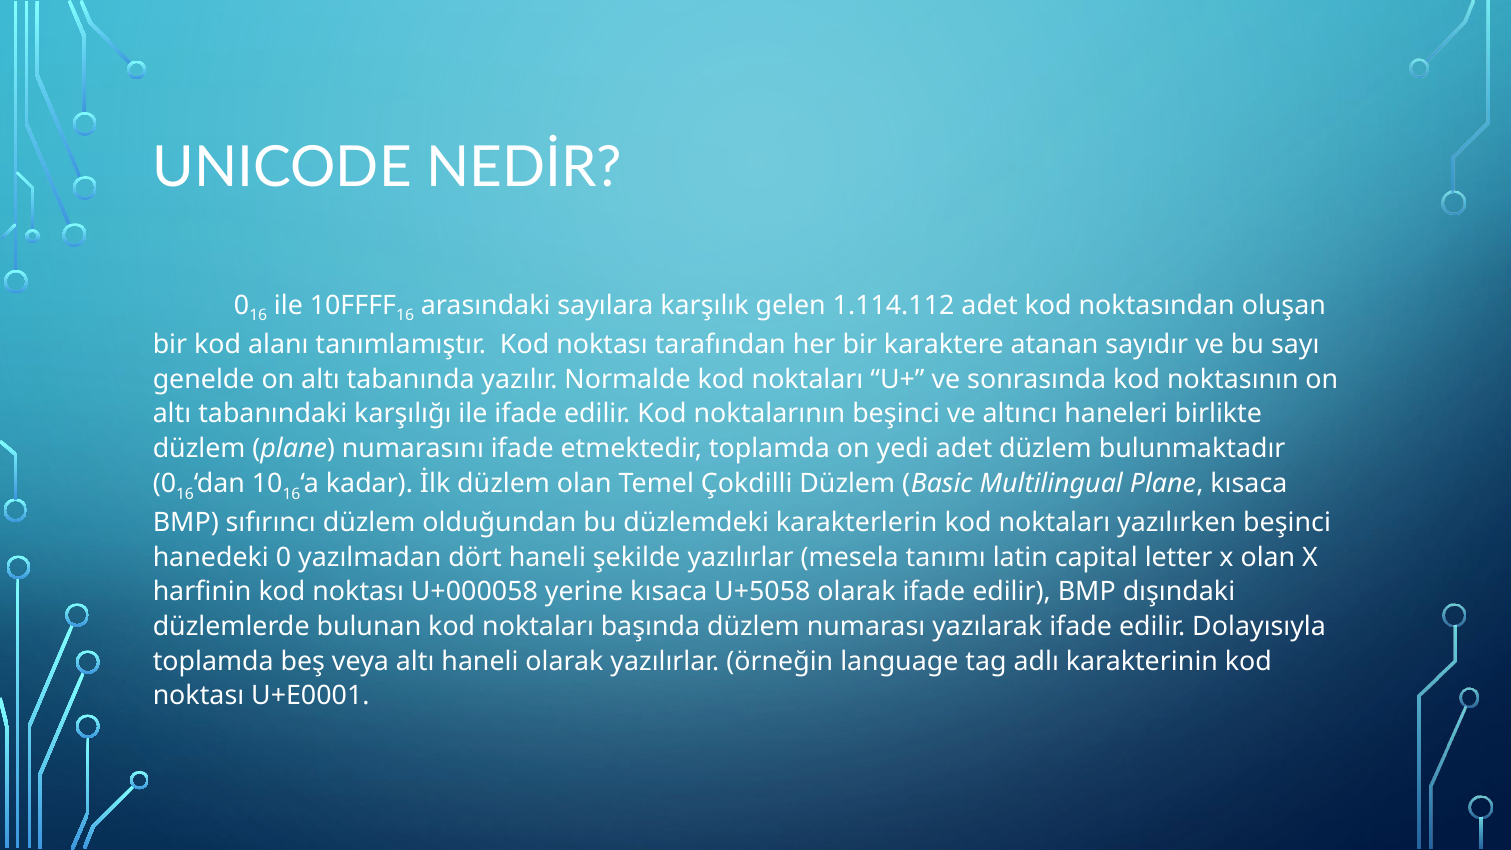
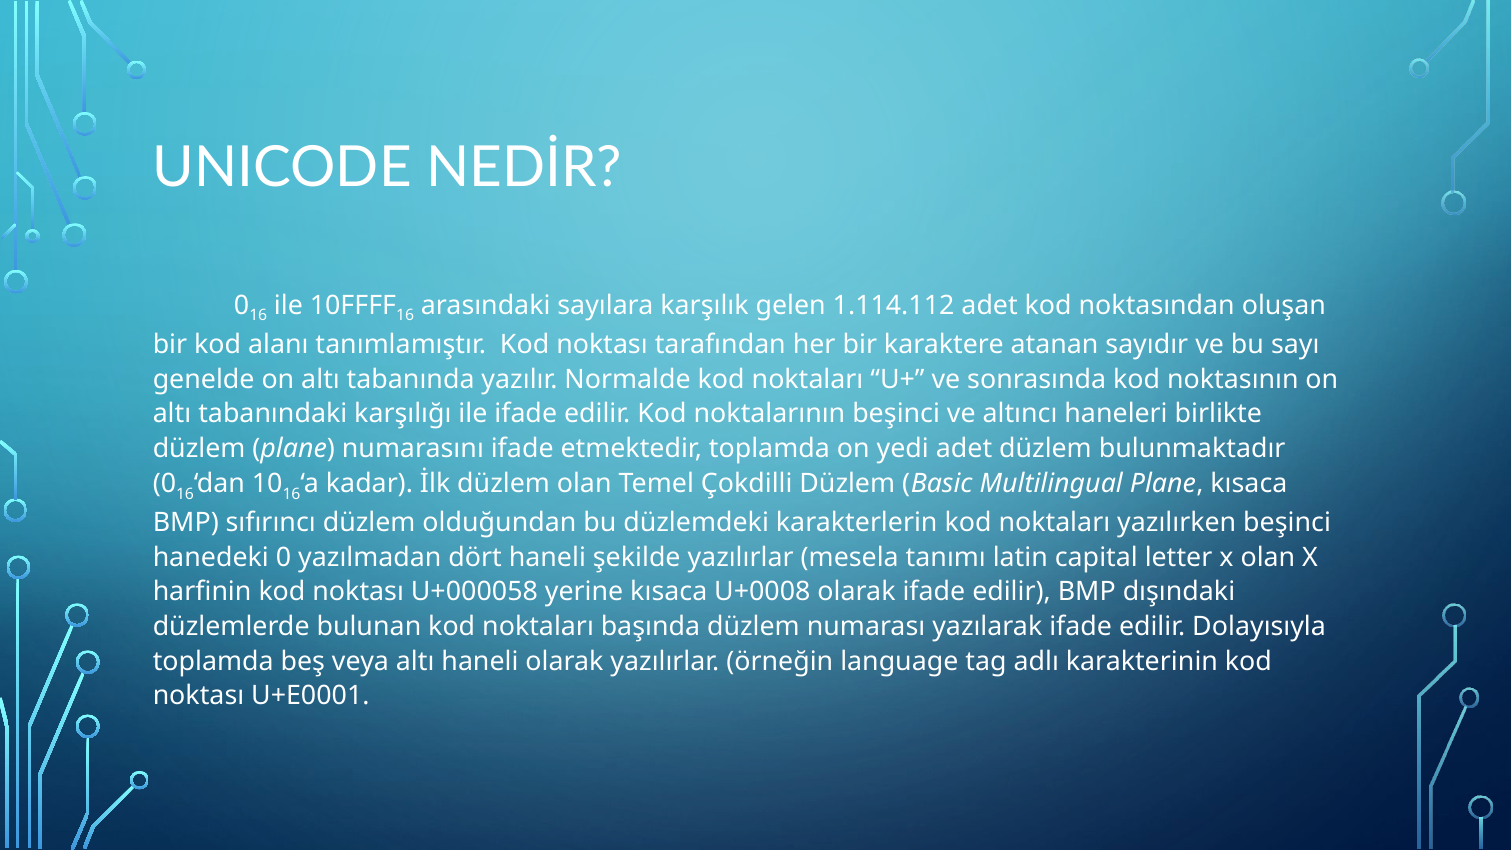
U+5058: U+5058 -> U+0008
